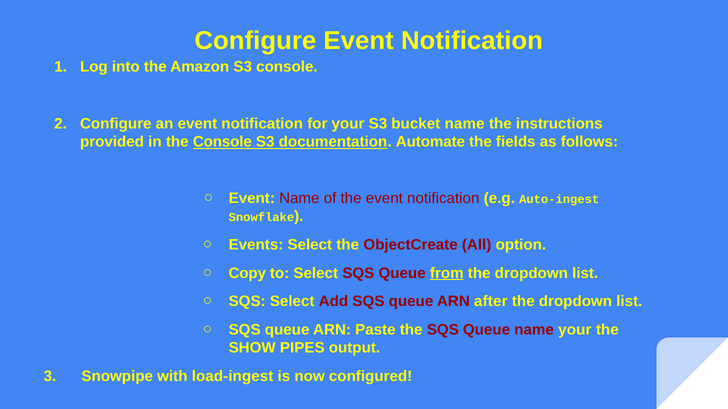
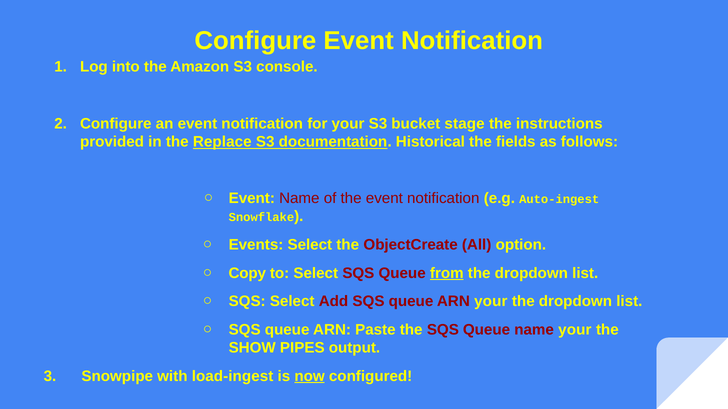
bucket name: name -> stage
the Console: Console -> Replace
Automate: Automate -> Historical
ARN after: after -> your
now underline: none -> present
